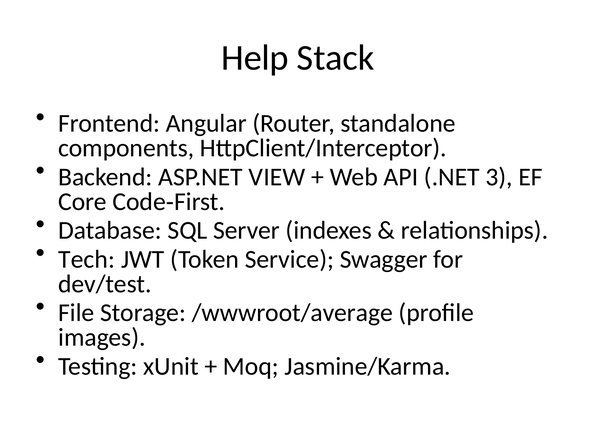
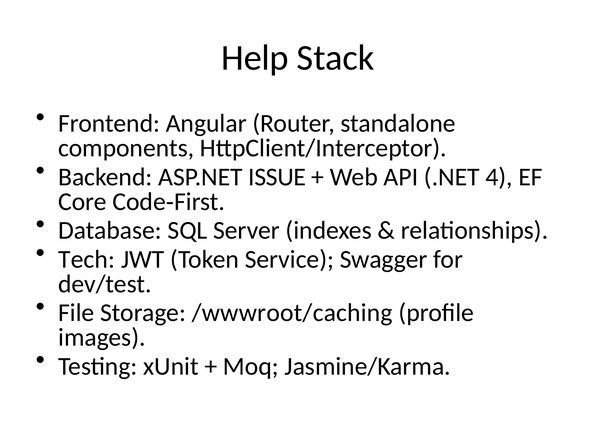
VIEW: VIEW -> ISSUE
3: 3 -> 4
/wwwroot/average: /wwwroot/average -> /wwwroot/caching
